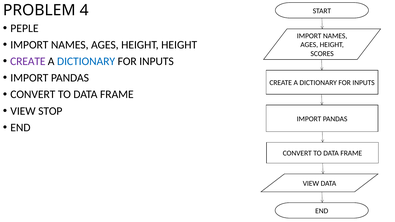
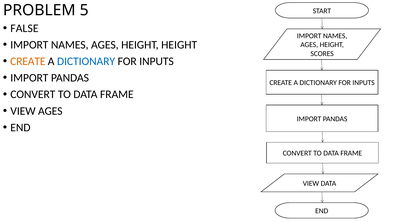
4: 4 -> 5
PEPLE: PEPLE -> FALSE
CREATE at (28, 61) colour: purple -> orange
VIEW STOP: STOP -> AGES
